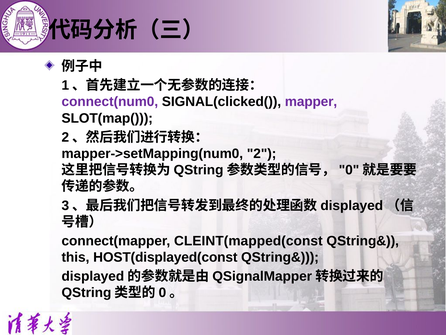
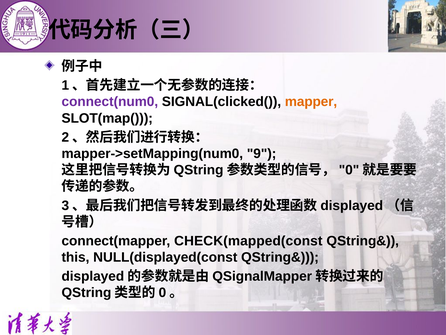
mapper colour: purple -> orange
2: 2 -> 9
CLEINT(mapped(const: CLEINT(mapped(const -> CHECK(mapped(const
HOST(displayed(const: HOST(displayed(const -> NULL(displayed(const
